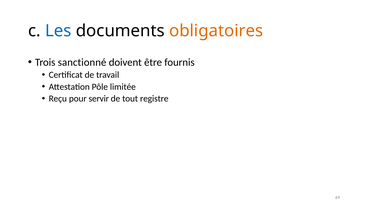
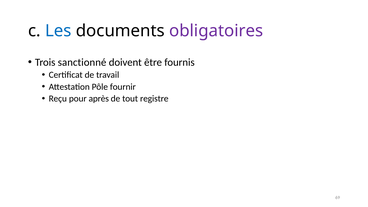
obligatoires colour: orange -> purple
limitée: limitée -> fournir
servir: servir -> après
